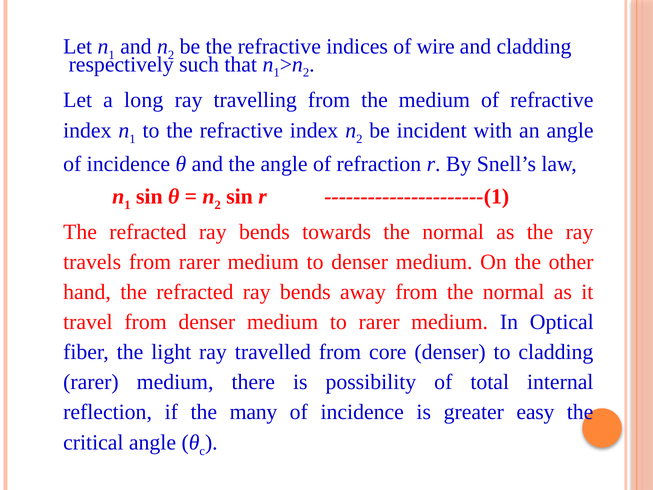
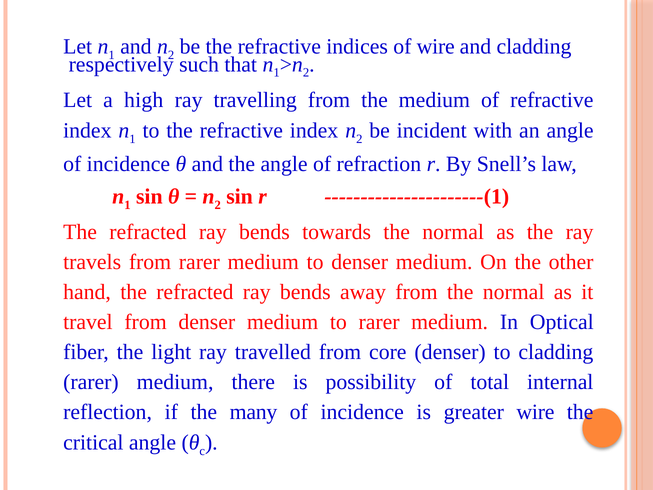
long: long -> high
greater easy: easy -> wire
